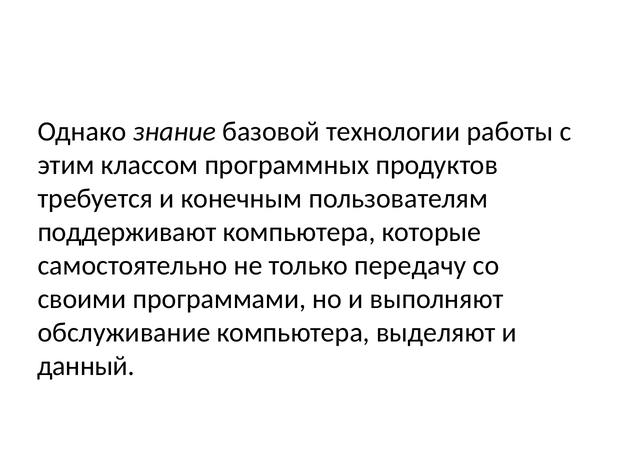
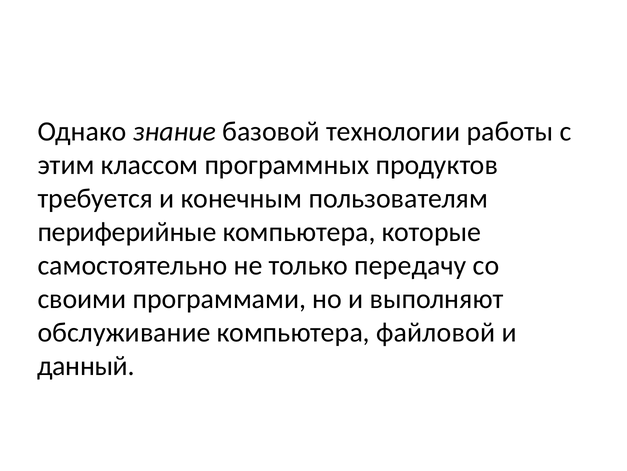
поддерживают: поддерживают -> периферийные
выделяют: выделяют -> файловой
